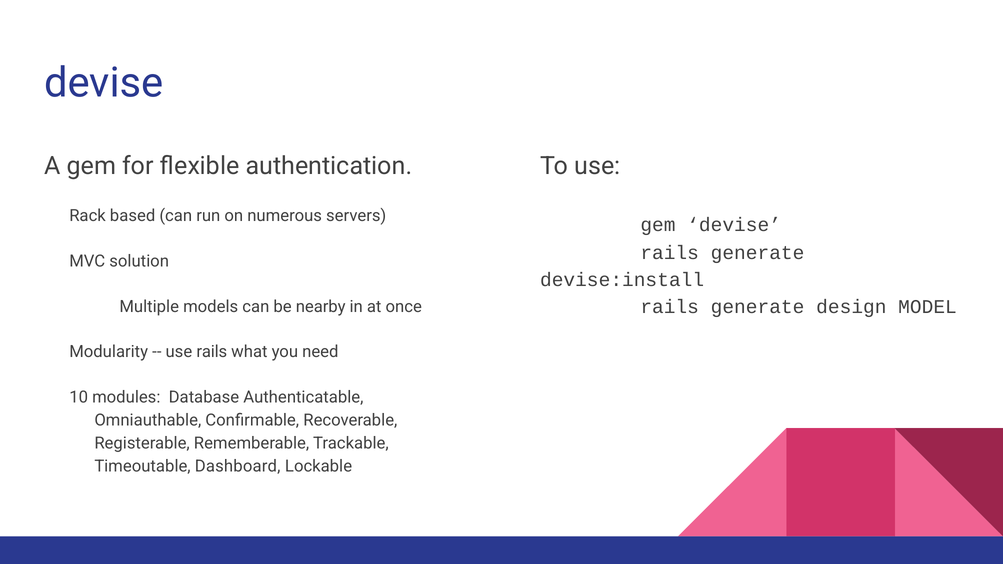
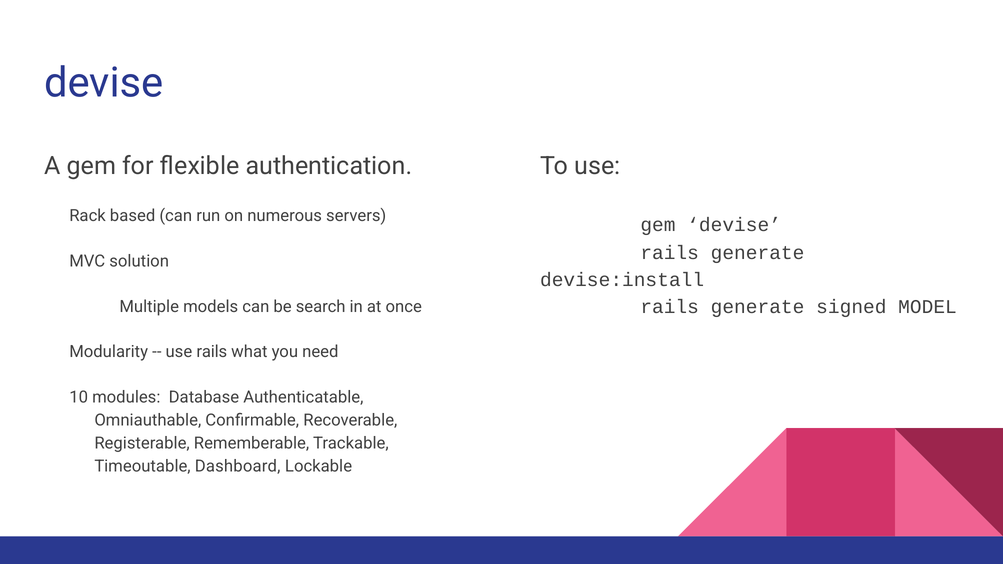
design: design -> signed
nearby: nearby -> search
